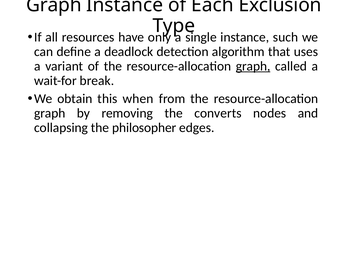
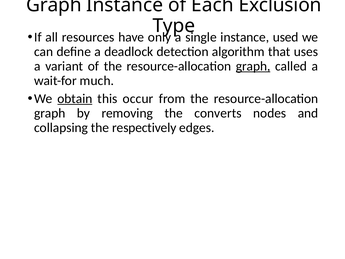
such: such -> used
break: break -> much
obtain underline: none -> present
when: when -> occur
philosopher: philosopher -> respectively
